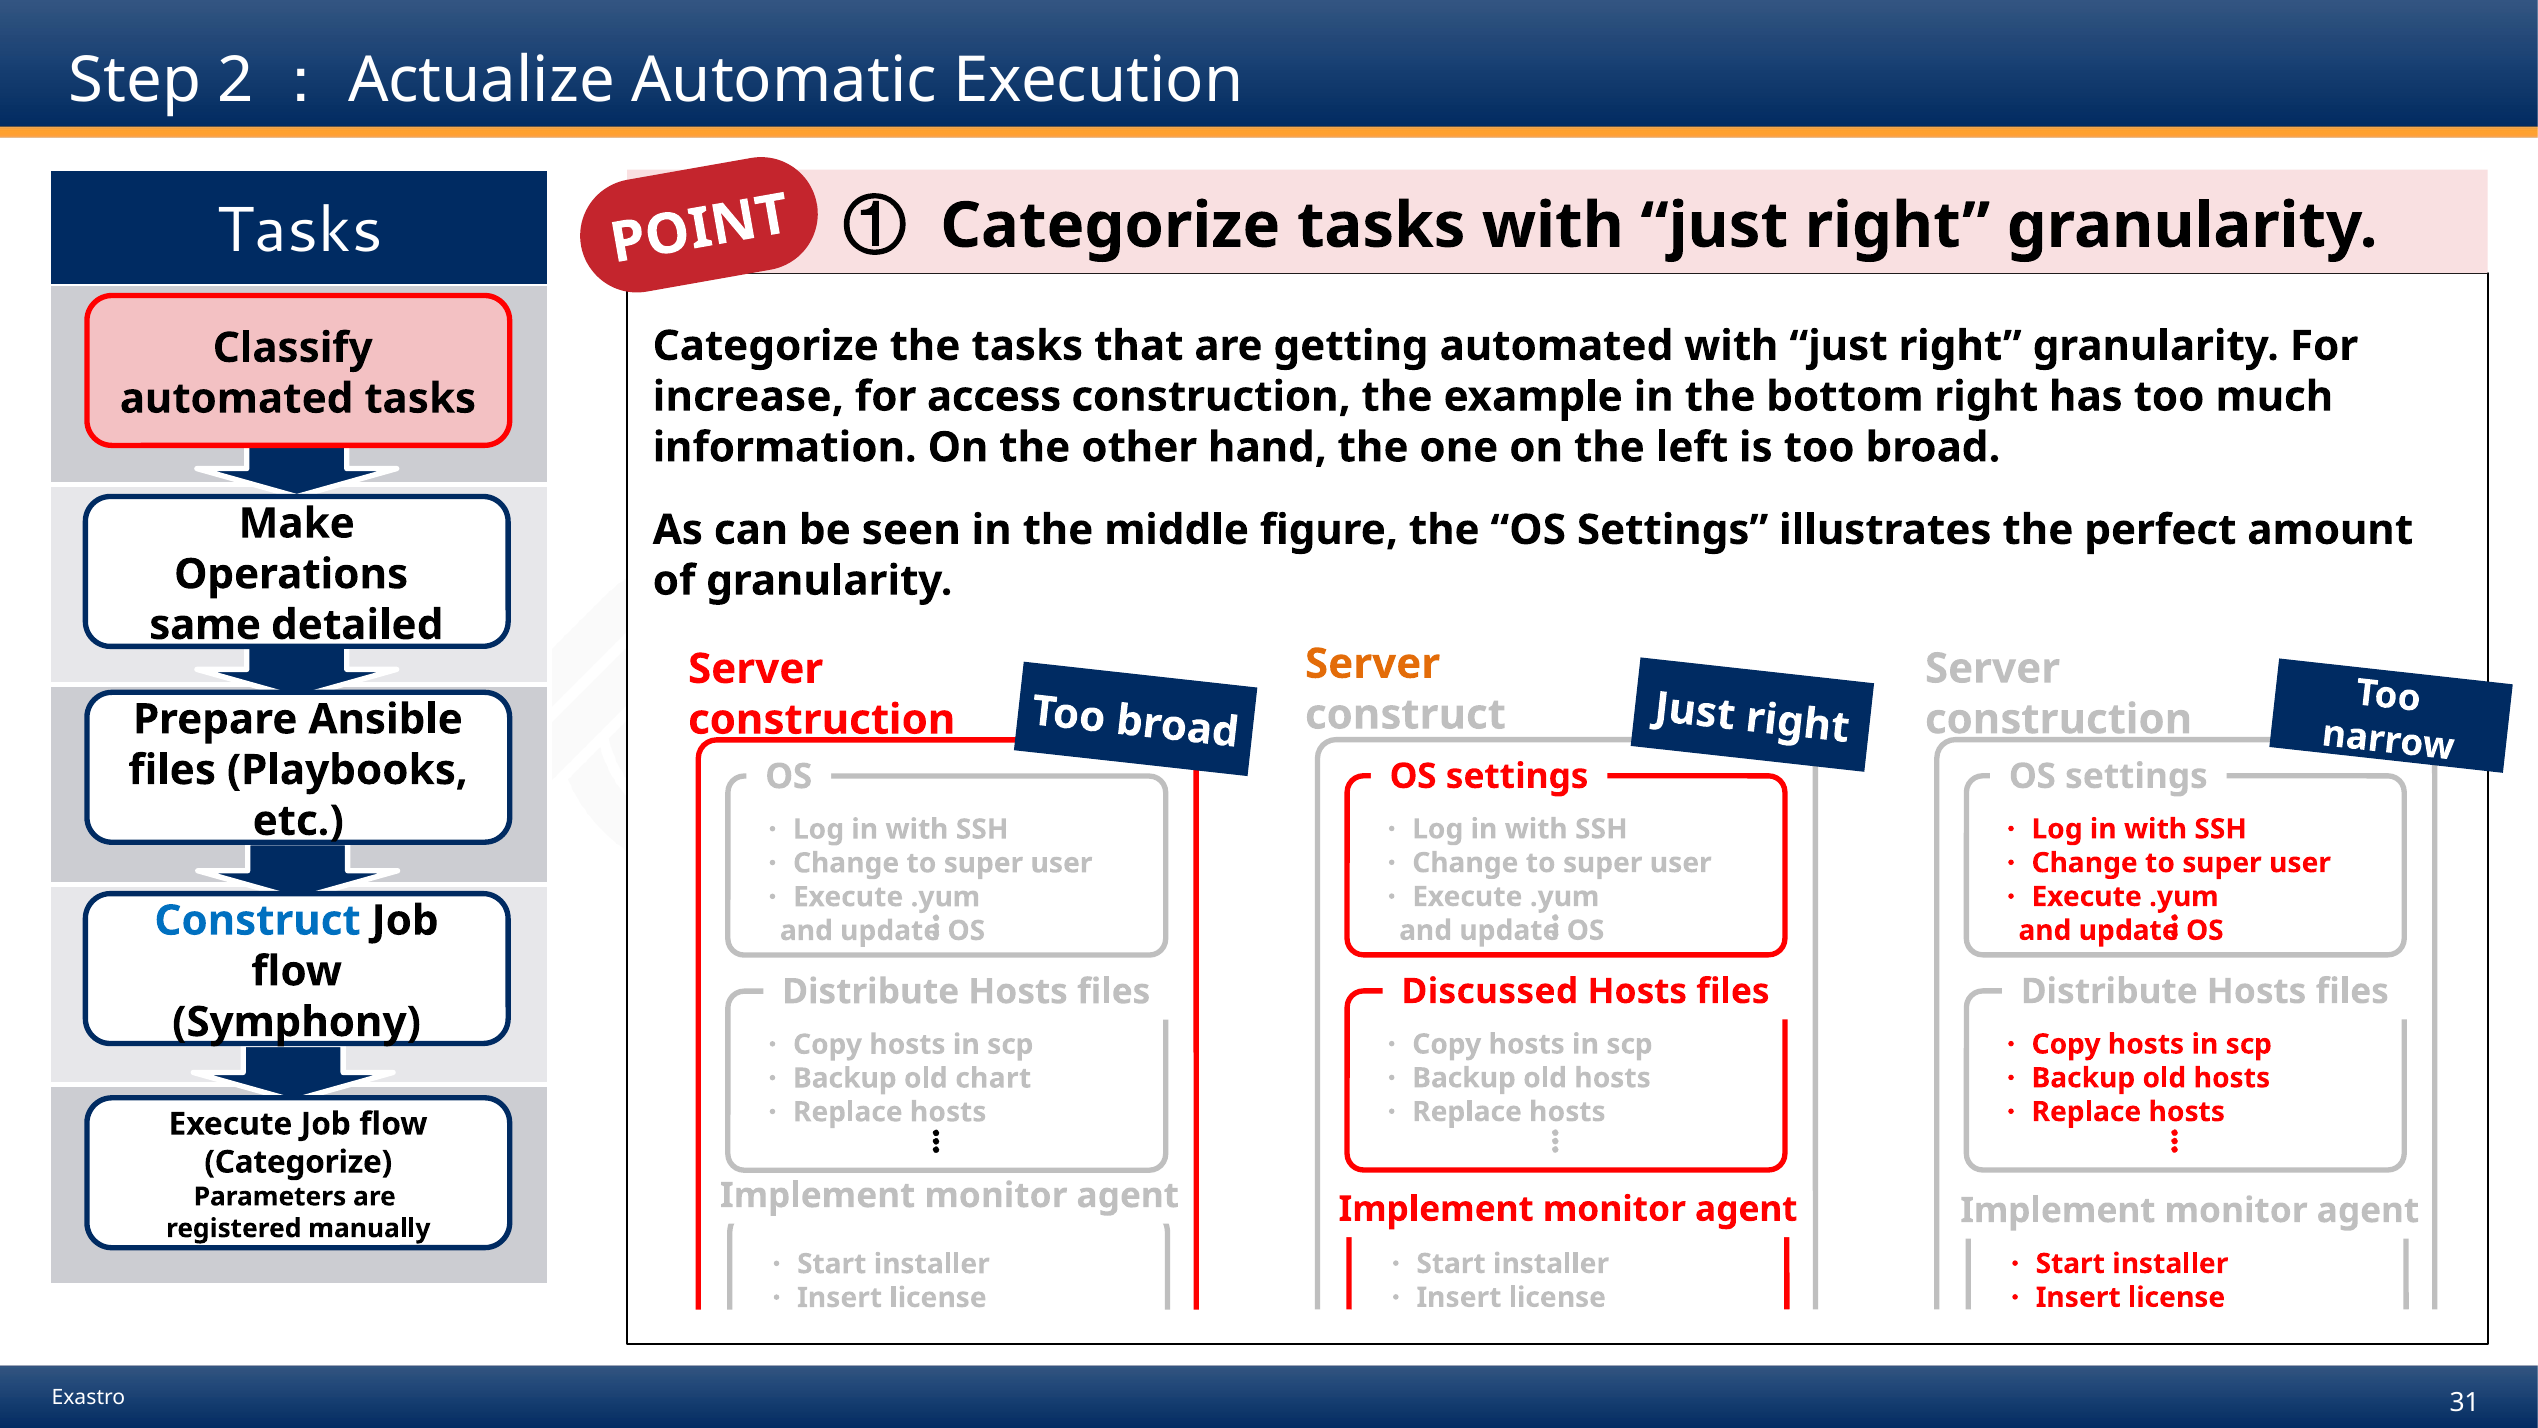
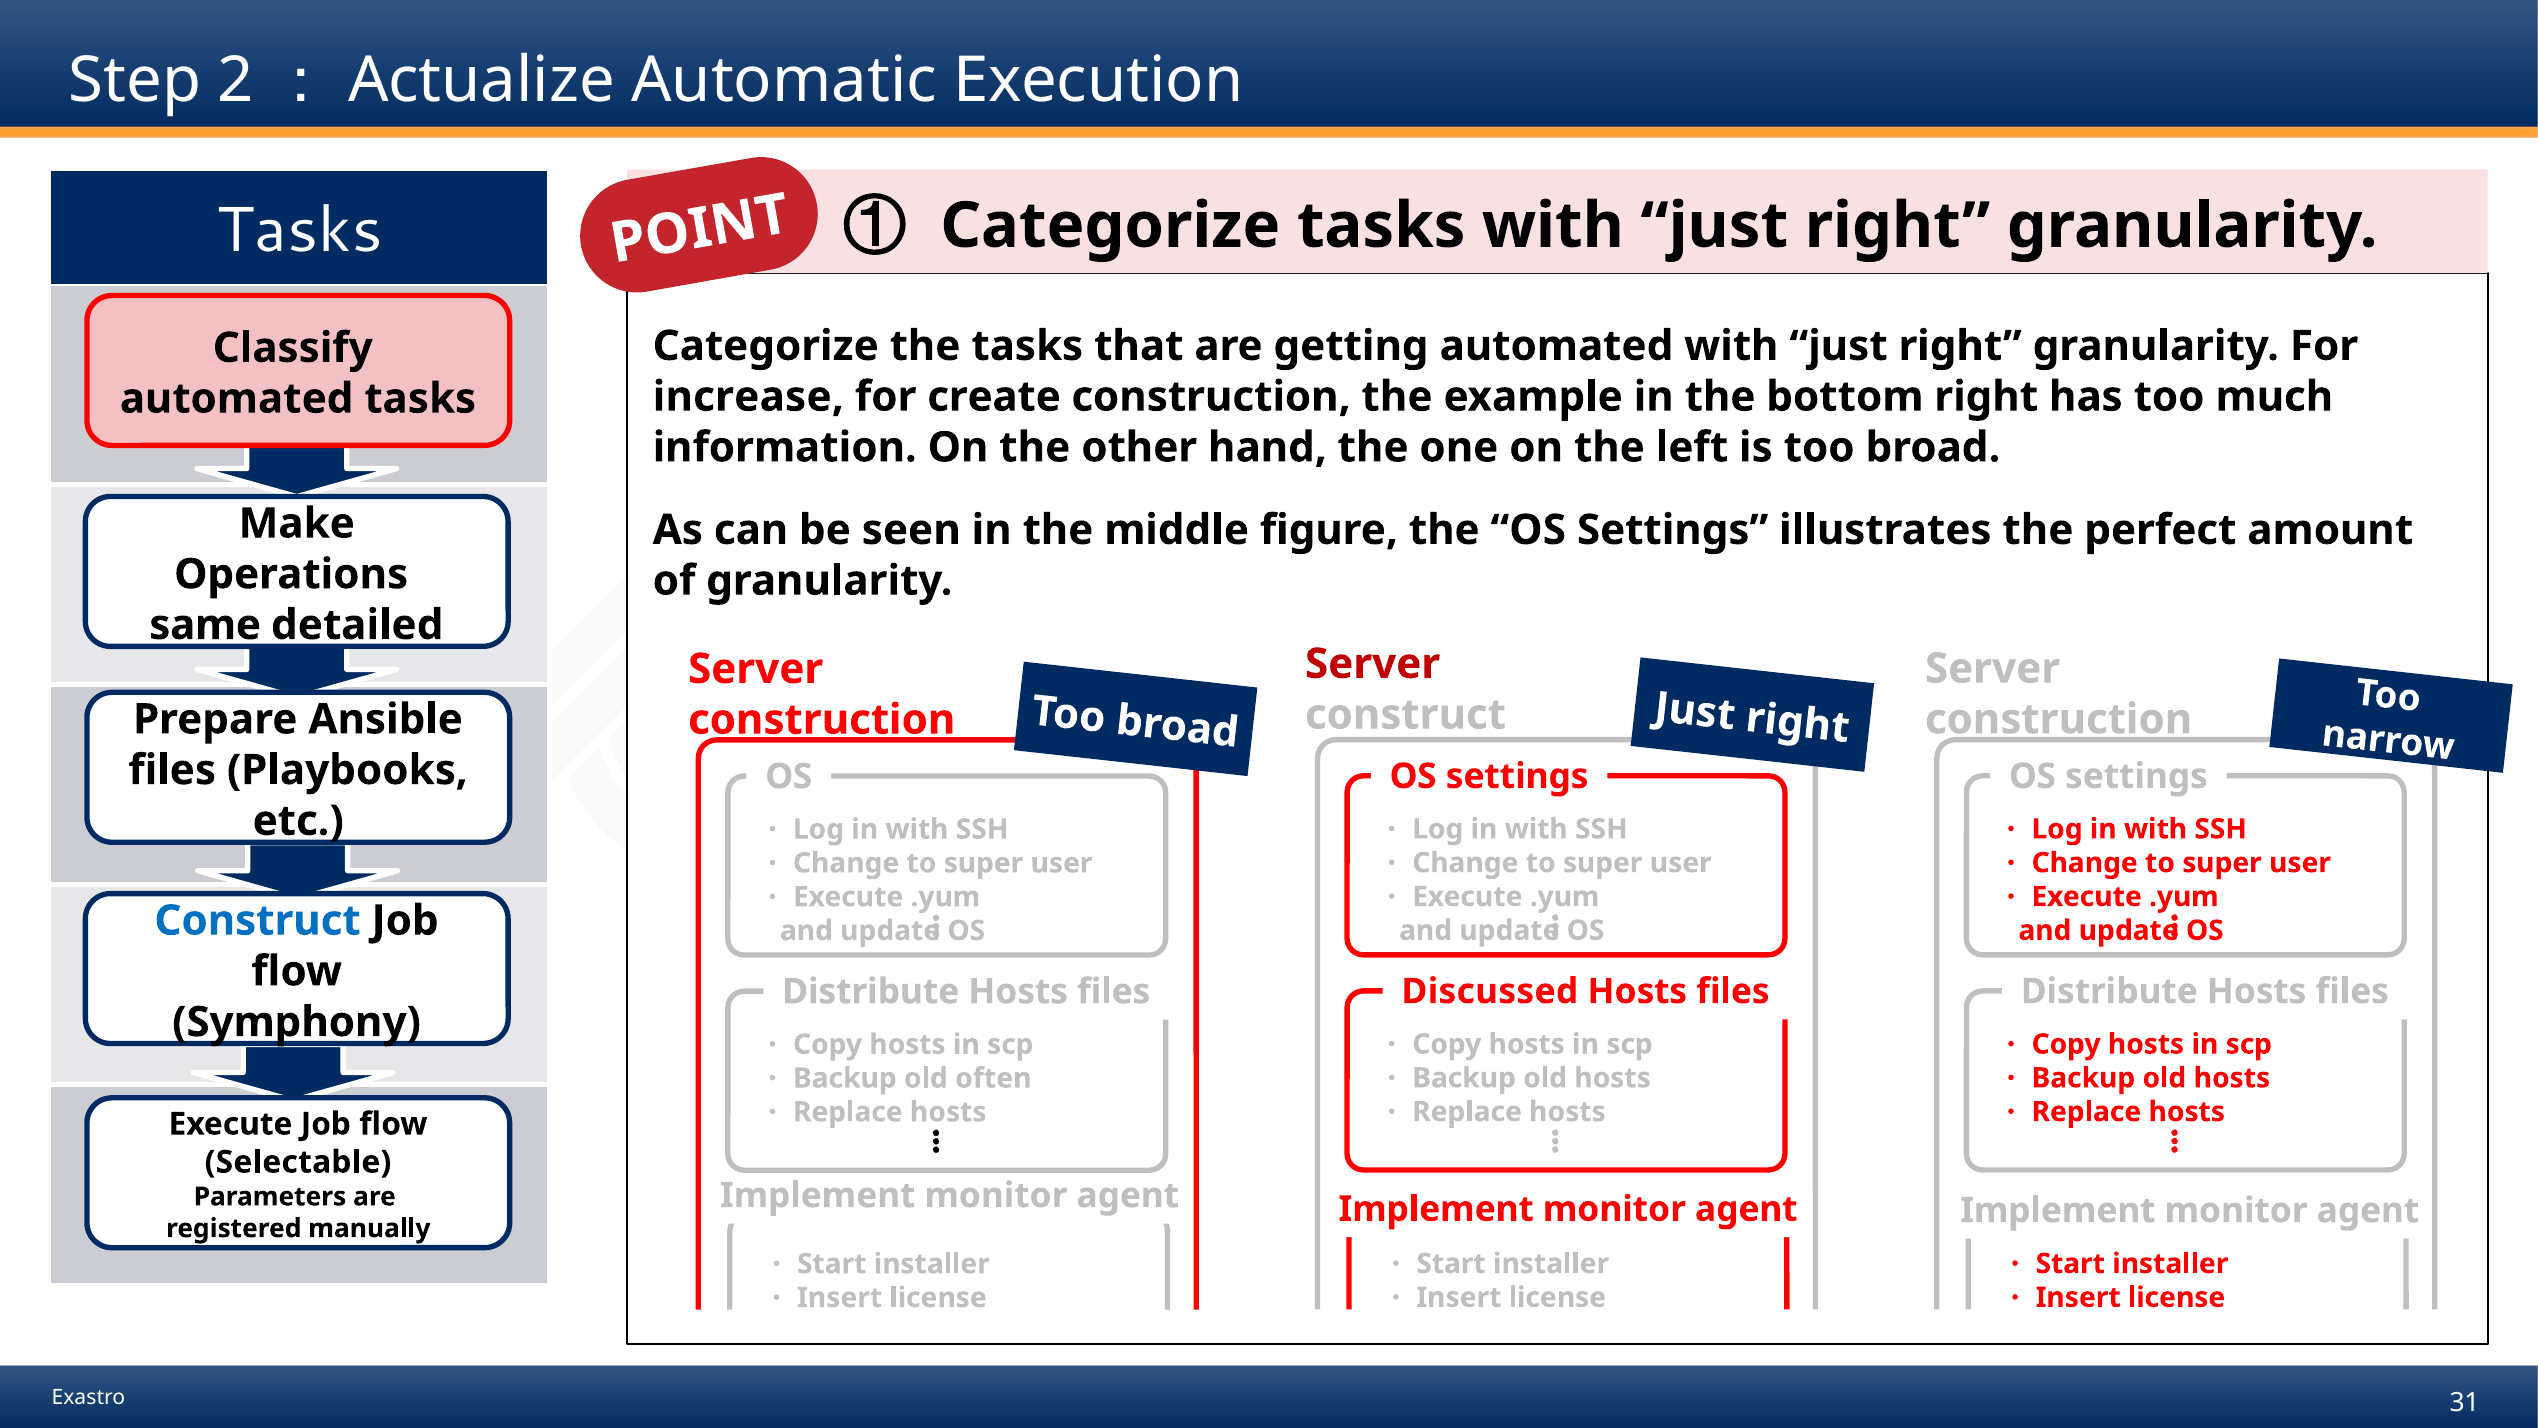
access: access -> create
Server at (1373, 664) colour: orange -> red
chart: chart -> often
Categorize at (298, 1162): Categorize -> Selectable
